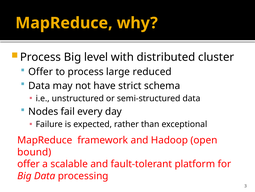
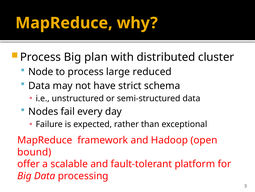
level: level -> plan
Offer at (41, 72): Offer -> Node
